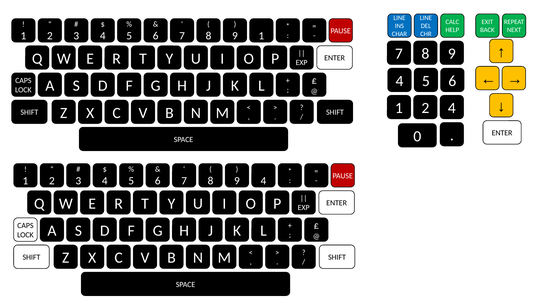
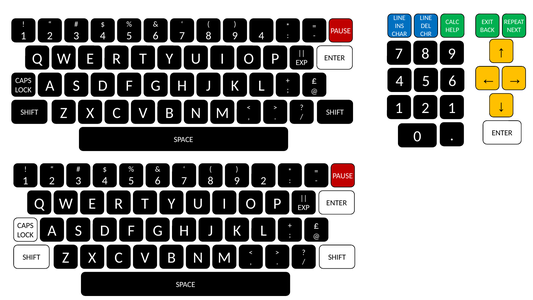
9 1: 1 -> 4
2 4: 4 -> 1
9 4: 4 -> 2
